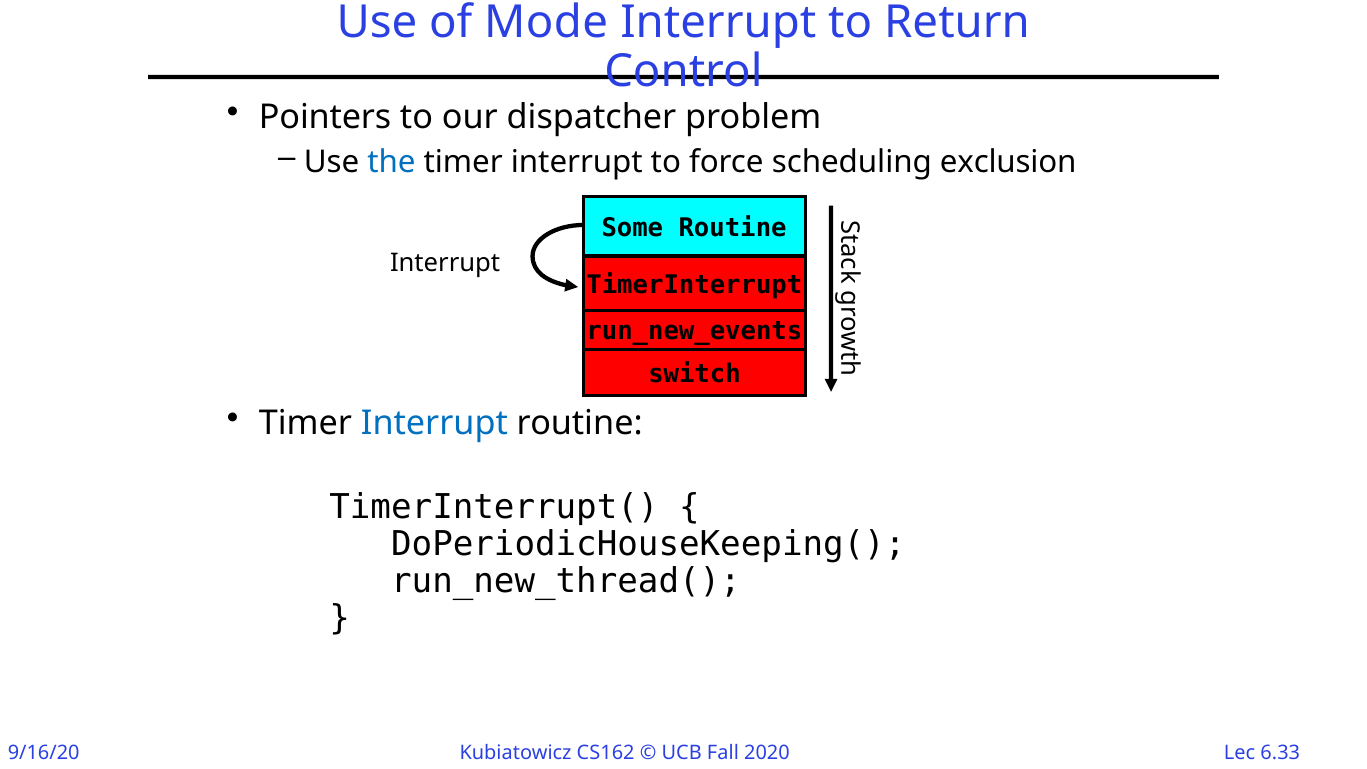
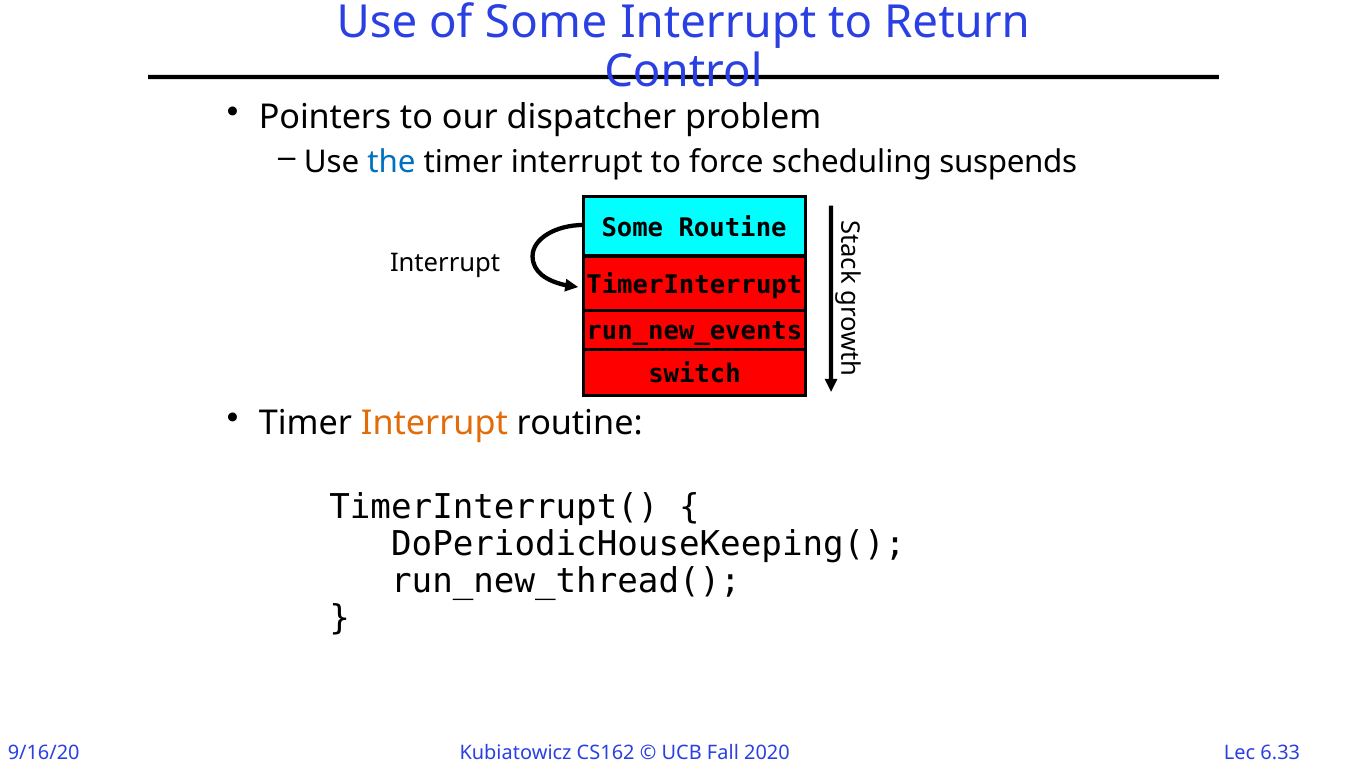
of Mode: Mode -> Some
exclusion: exclusion -> suspends
Interrupt at (434, 424) colour: blue -> orange
